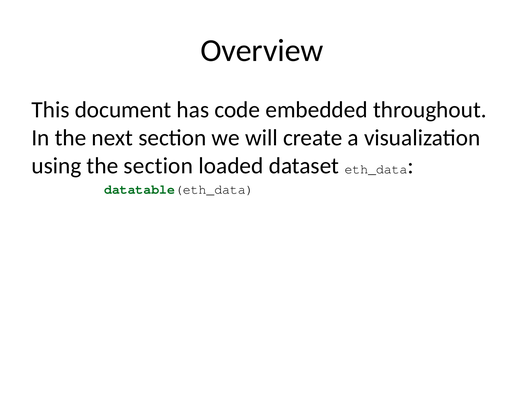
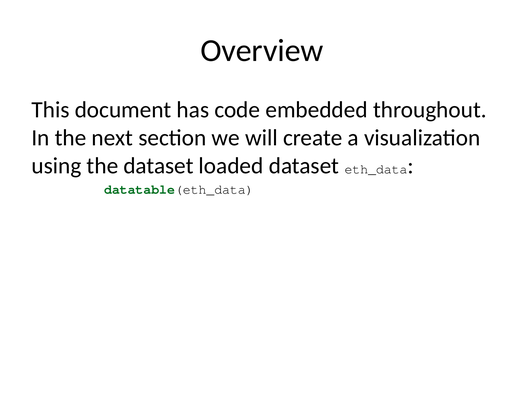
the section: section -> dataset
